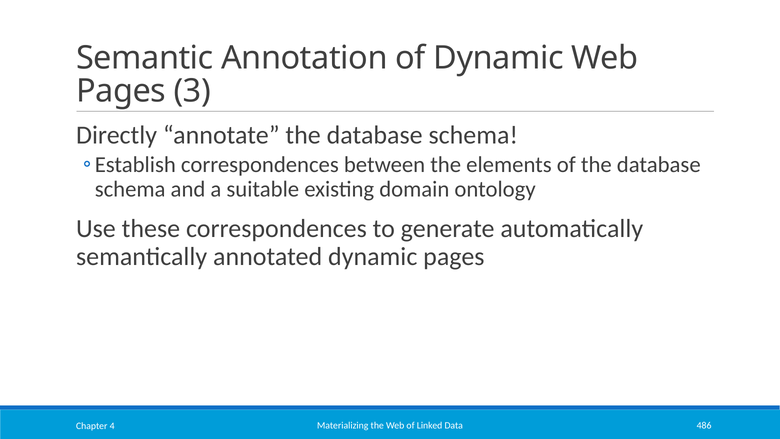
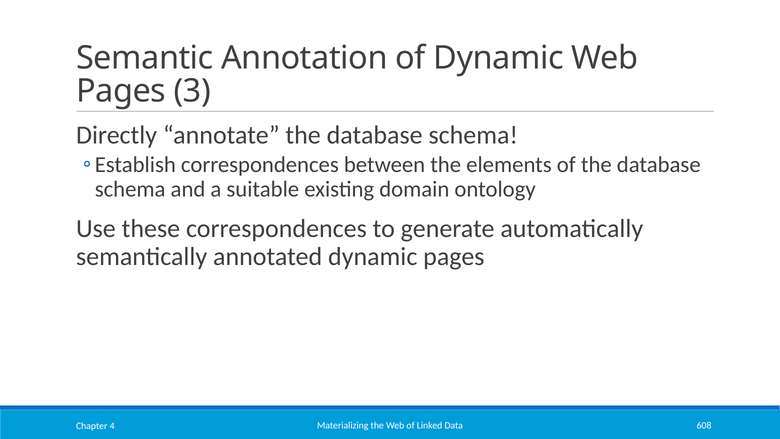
486: 486 -> 608
